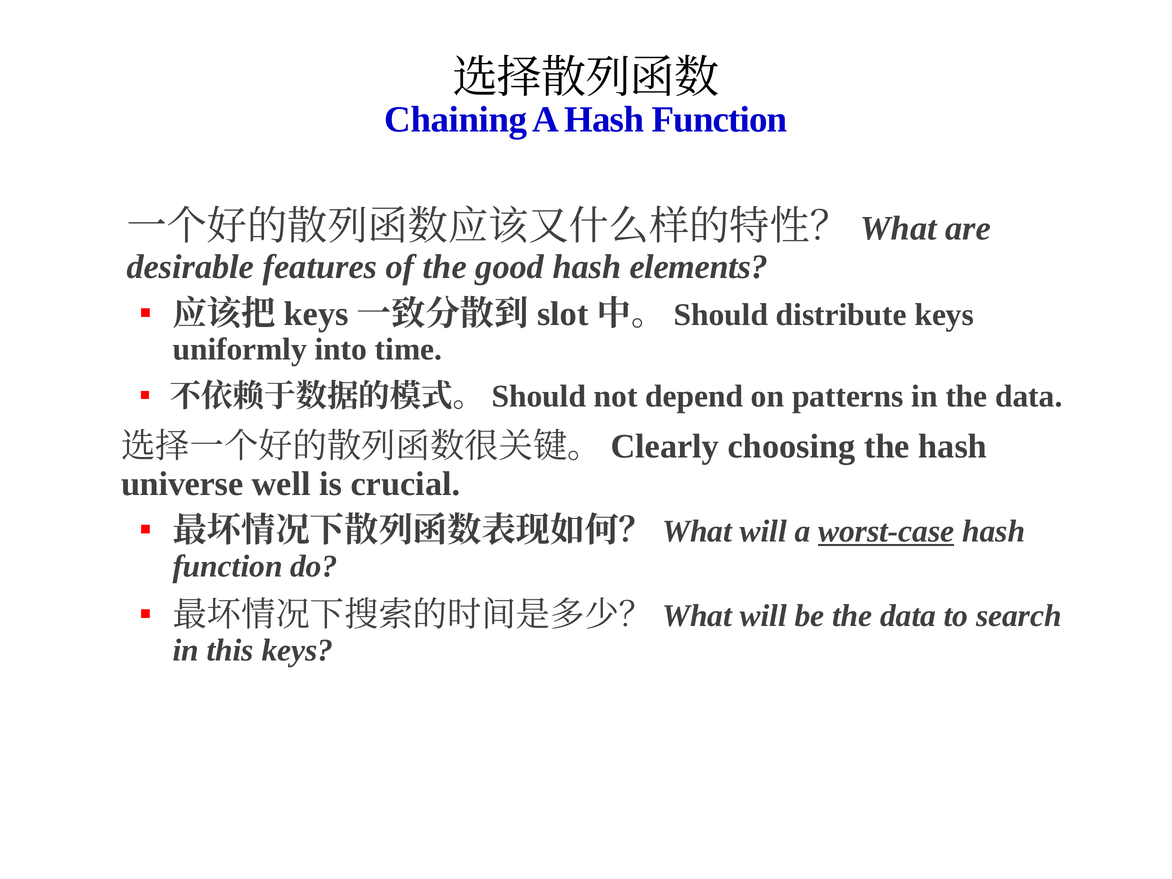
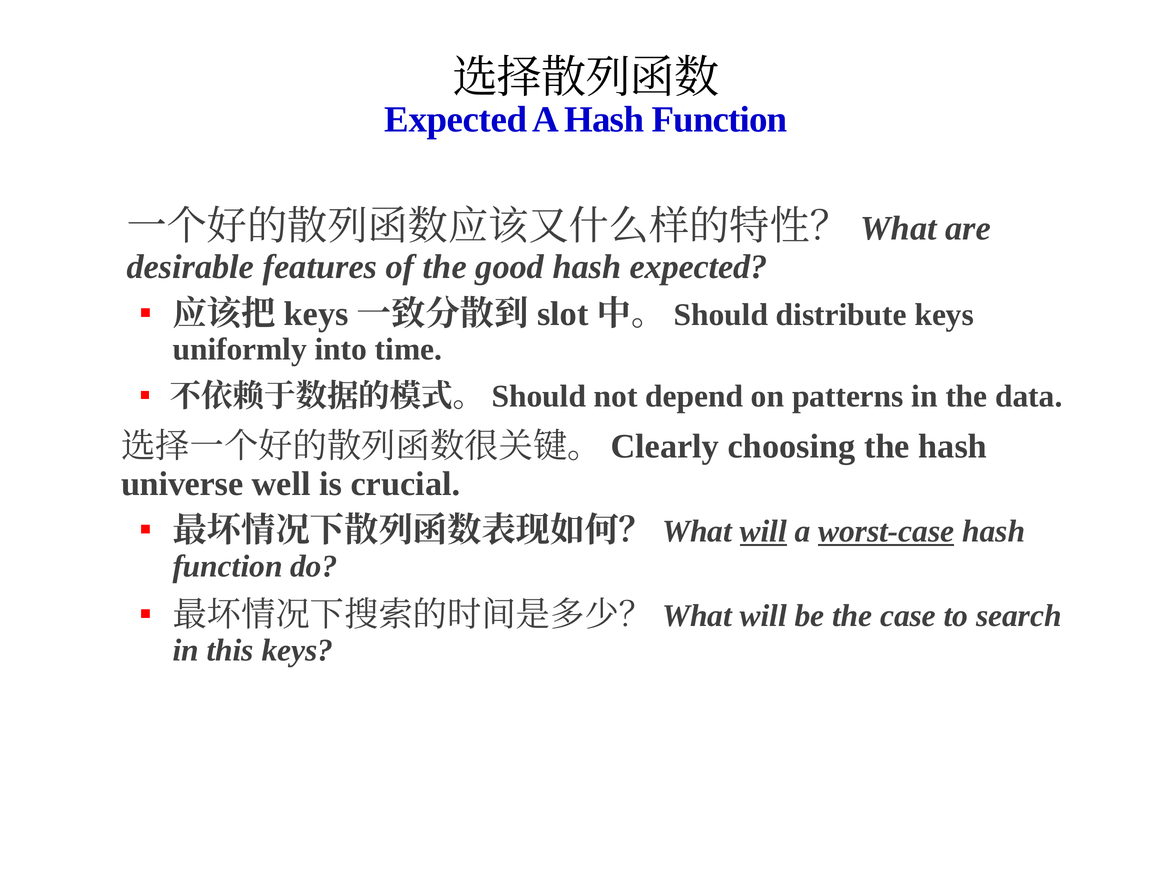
Chaining at (456, 120): Chaining -> Expected
hash elements: elements -> expected
will at (763, 532) underline: none -> present
be the data: data -> case
